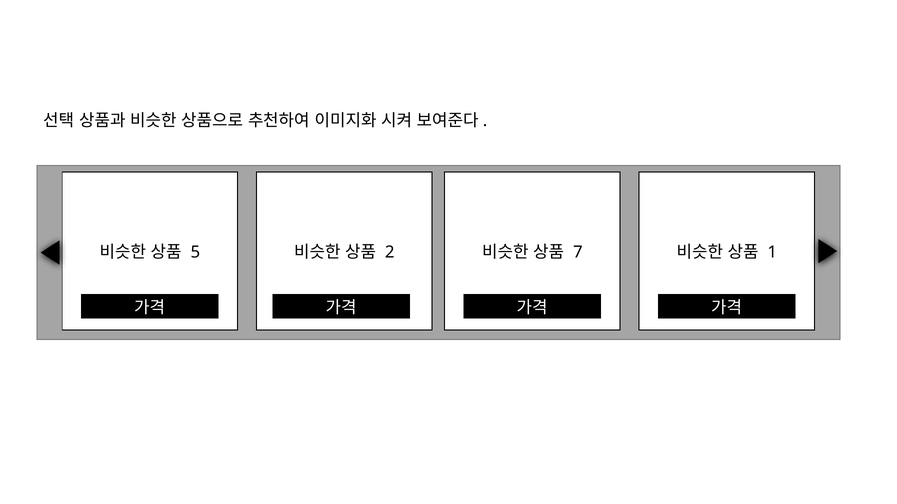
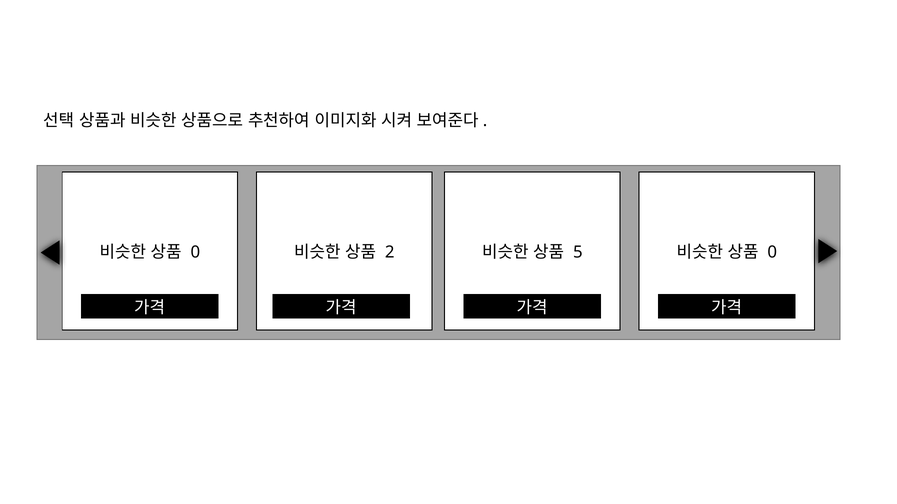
5 at (195, 253): 5 -> 0
7: 7 -> 5
1 at (772, 253): 1 -> 0
